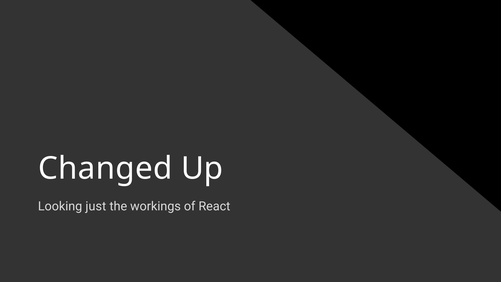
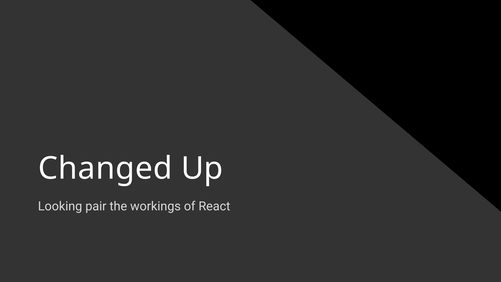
just: just -> pair
